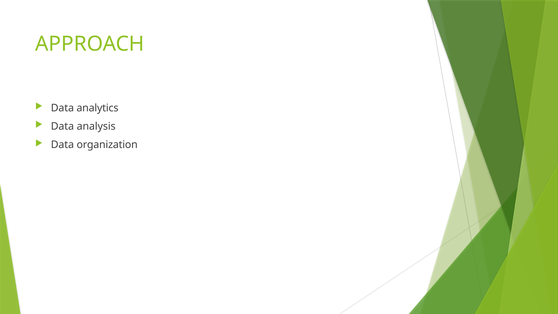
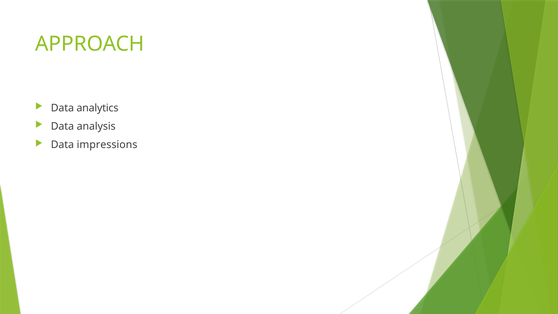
organization: organization -> impressions
